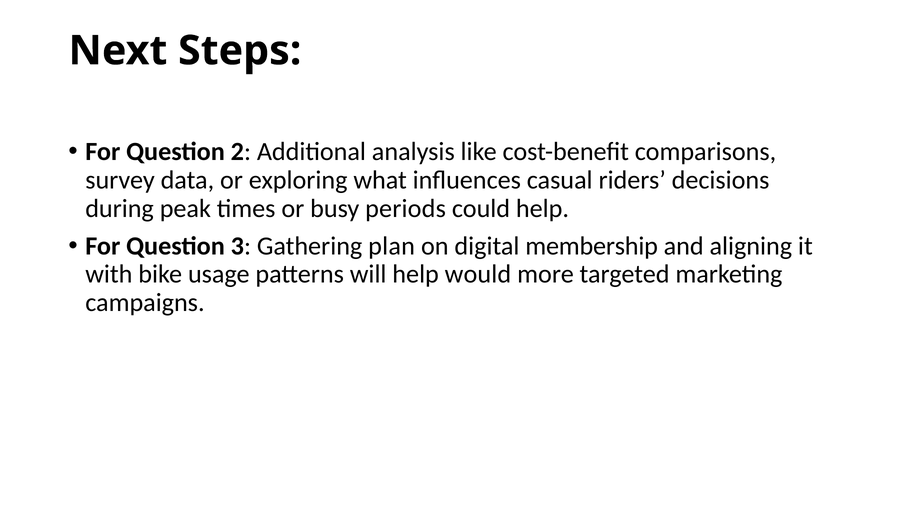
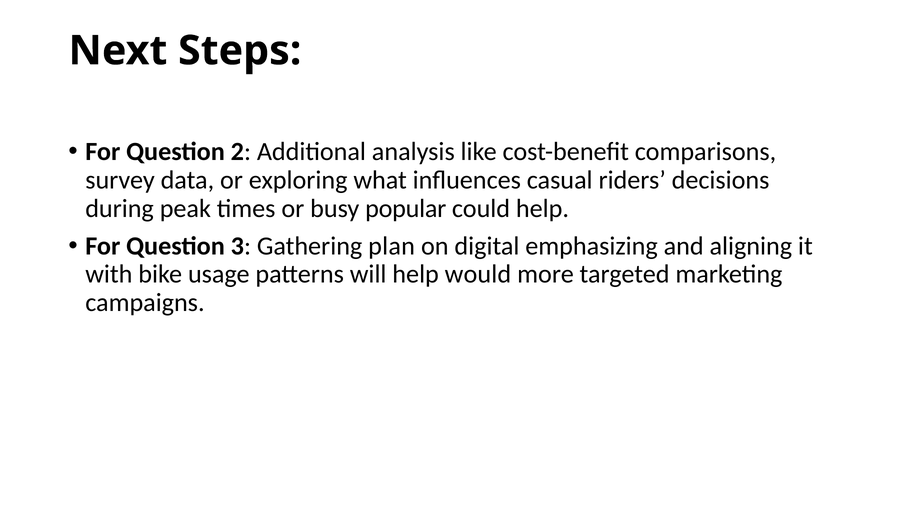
periods: periods -> popular
membership: membership -> emphasizing
